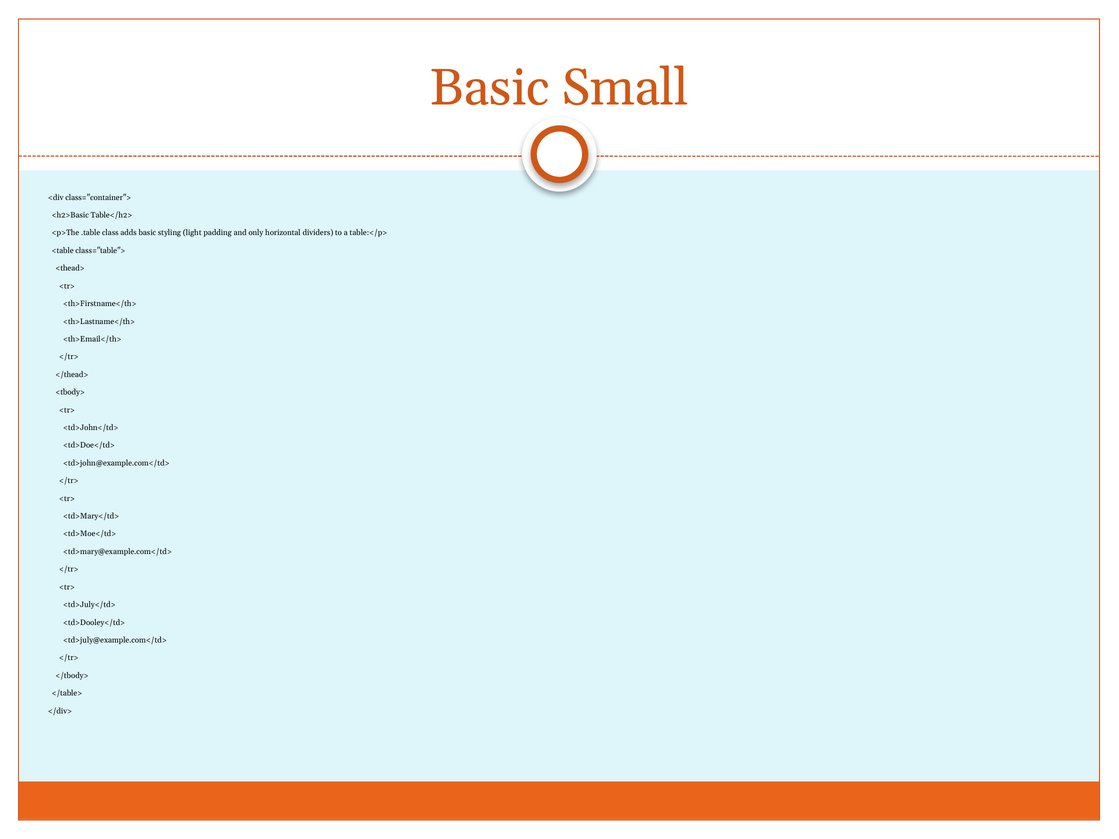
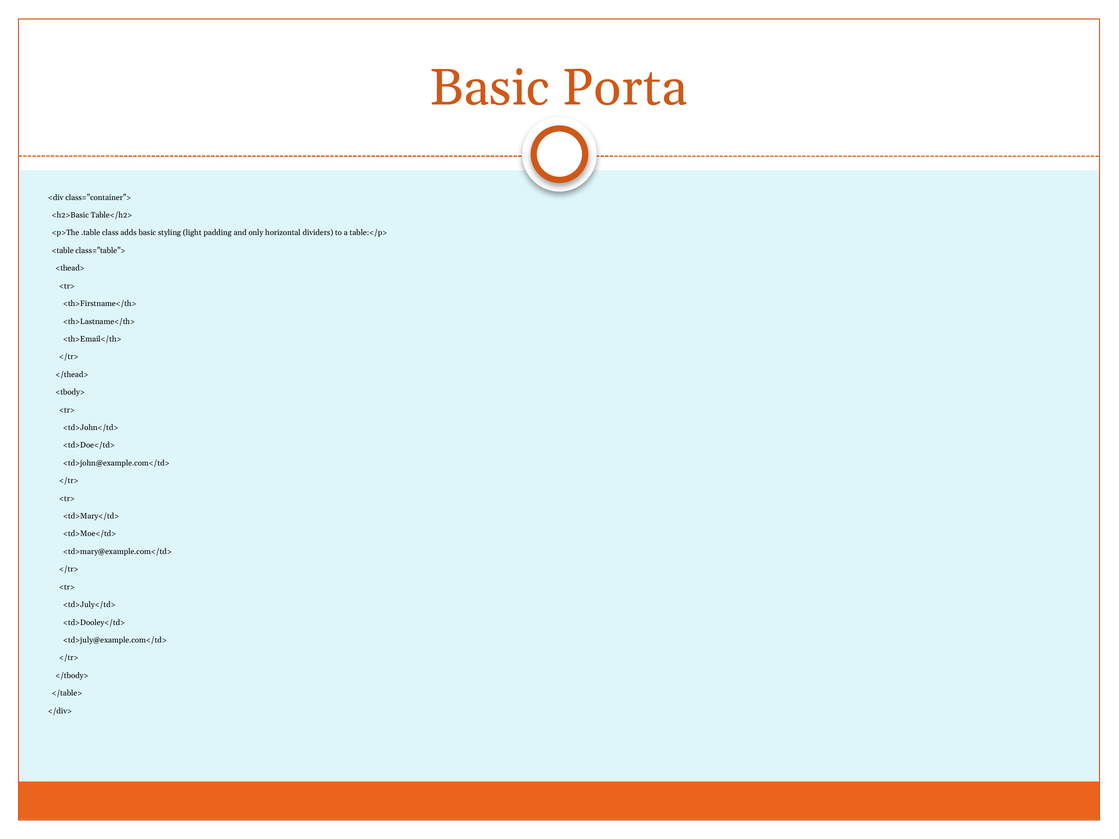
Small: Small -> Porta
